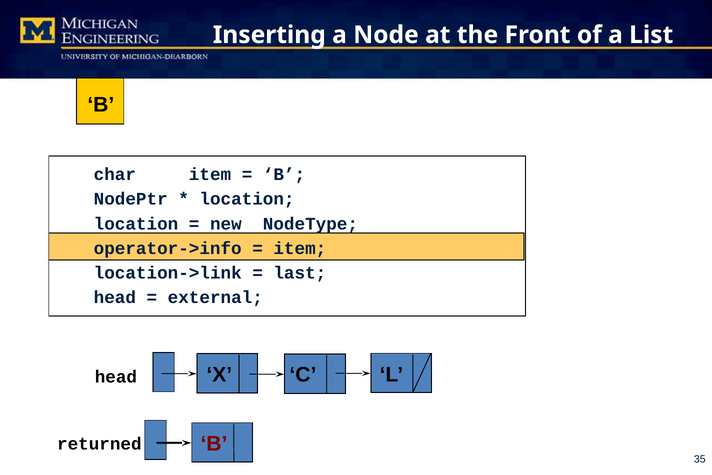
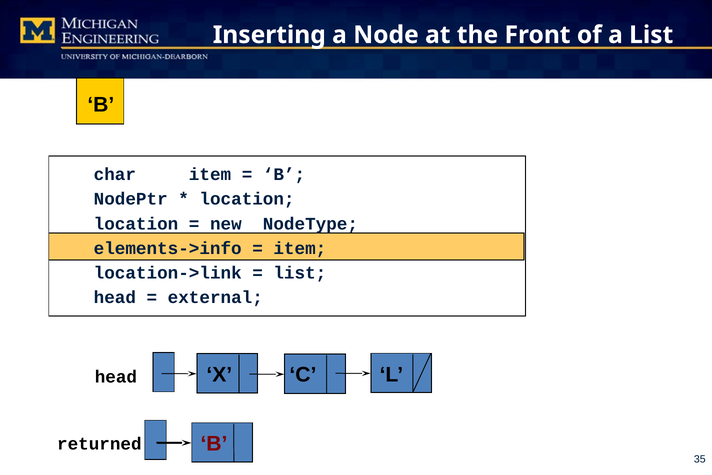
operator->info: operator->info -> elements->info
last at (300, 273): last -> list
